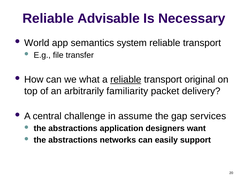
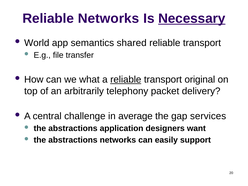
Reliable Advisable: Advisable -> Networks
Necessary underline: none -> present
system: system -> shared
familiarity: familiarity -> telephony
assume: assume -> average
